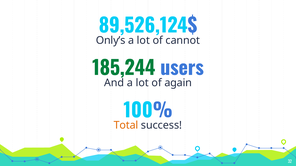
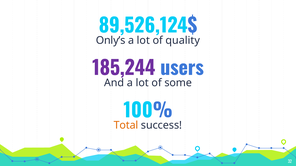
cannot: cannot -> quality
185,244 colour: green -> purple
again: again -> some
